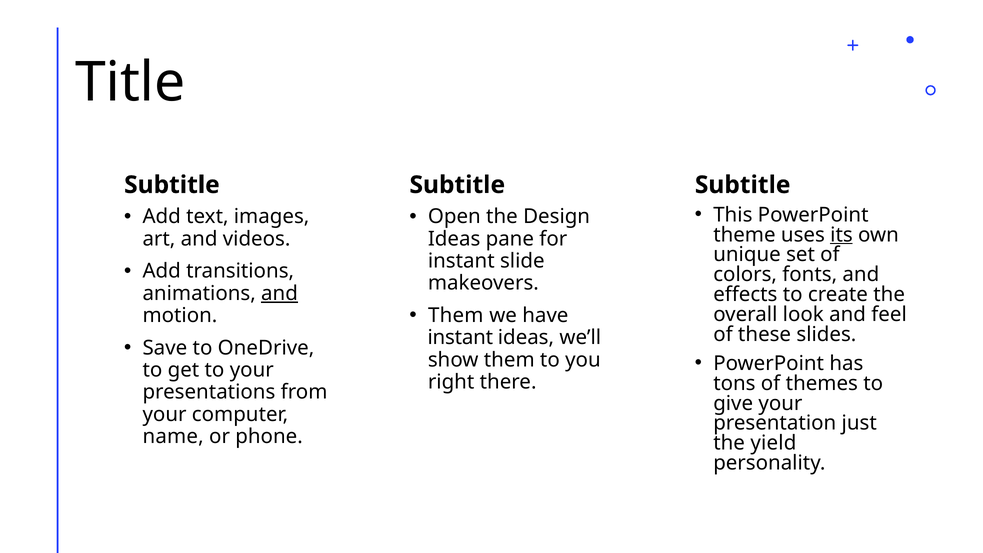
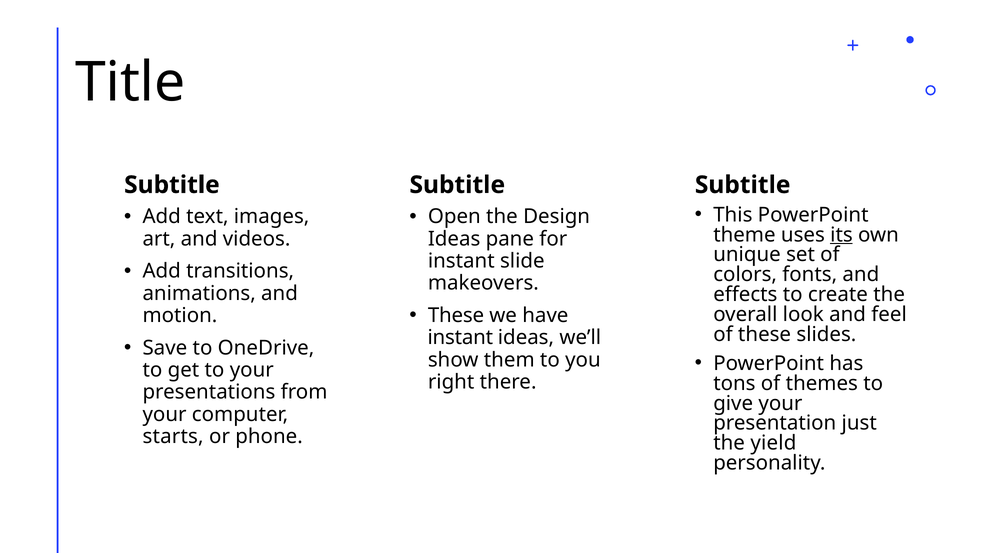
and at (279, 293) underline: present -> none
Them at (456, 315): Them -> These
name: name -> starts
